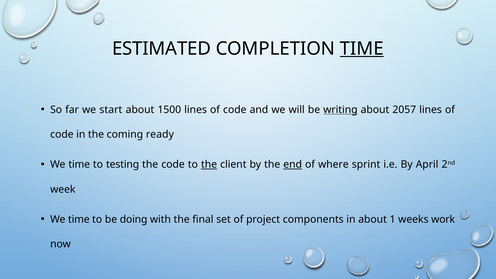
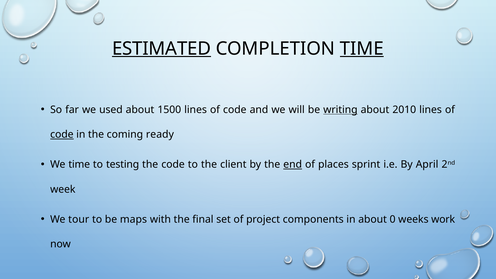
ESTIMATED underline: none -> present
start: start -> used
2057: 2057 -> 2010
code at (62, 135) underline: none -> present
the at (209, 165) underline: present -> none
where: where -> places
time at (79, 219): time -> tour
doing: doing -> maps
1: 1 -> 0
